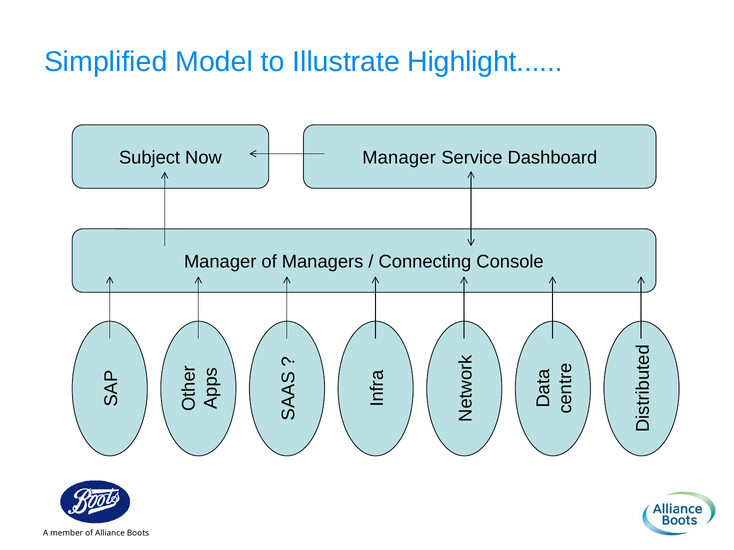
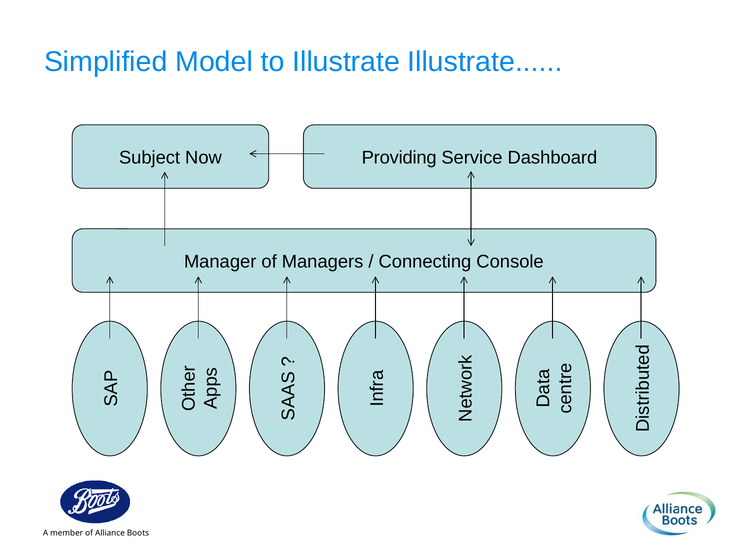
Illustrate Highlight: Highlight -> Illustrate
Now Manager: Manager -> Providing
